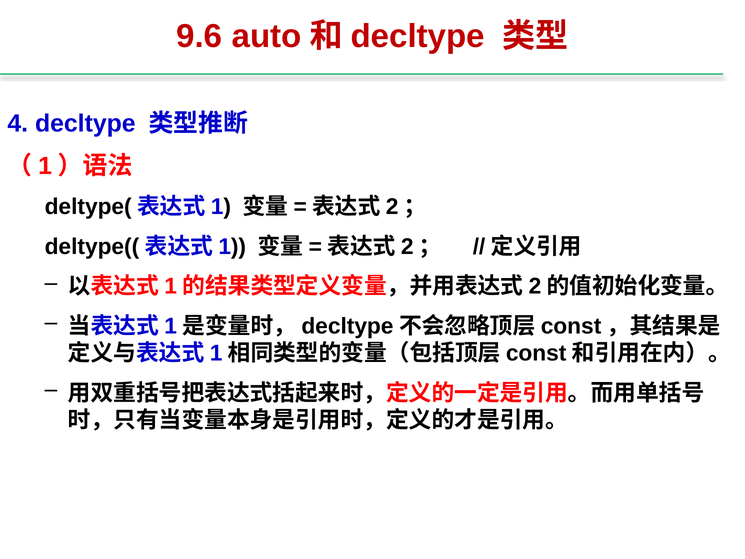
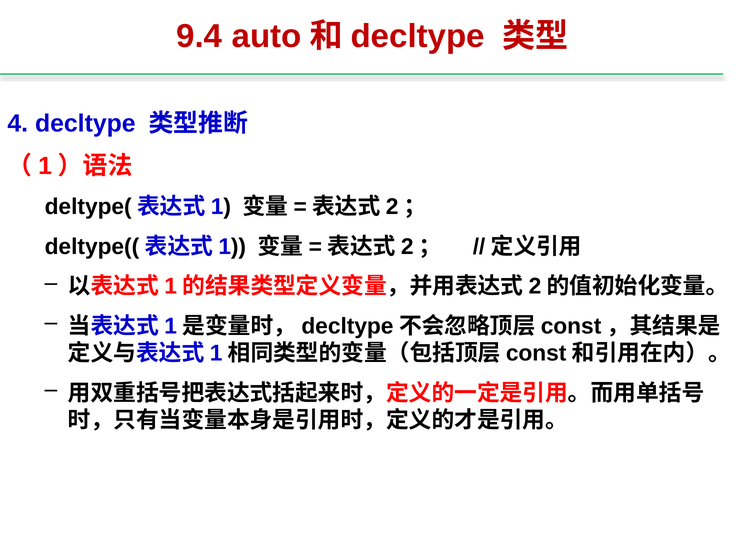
9.6: 9.6 -> 9.4
